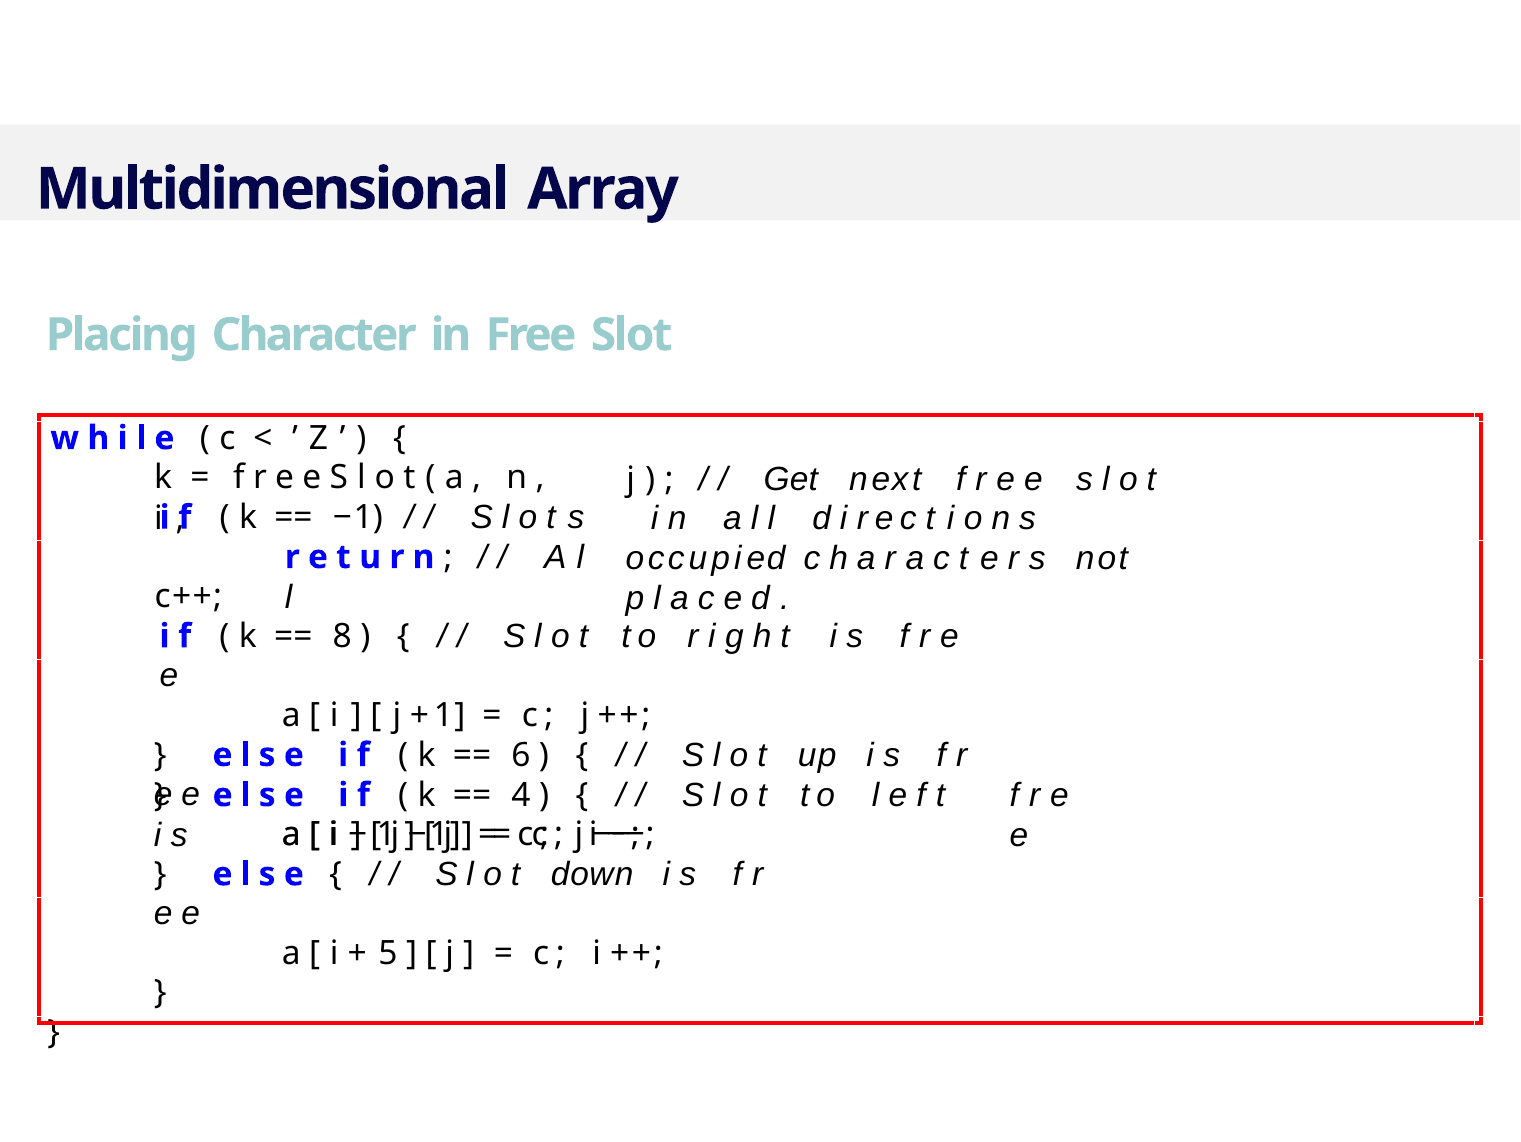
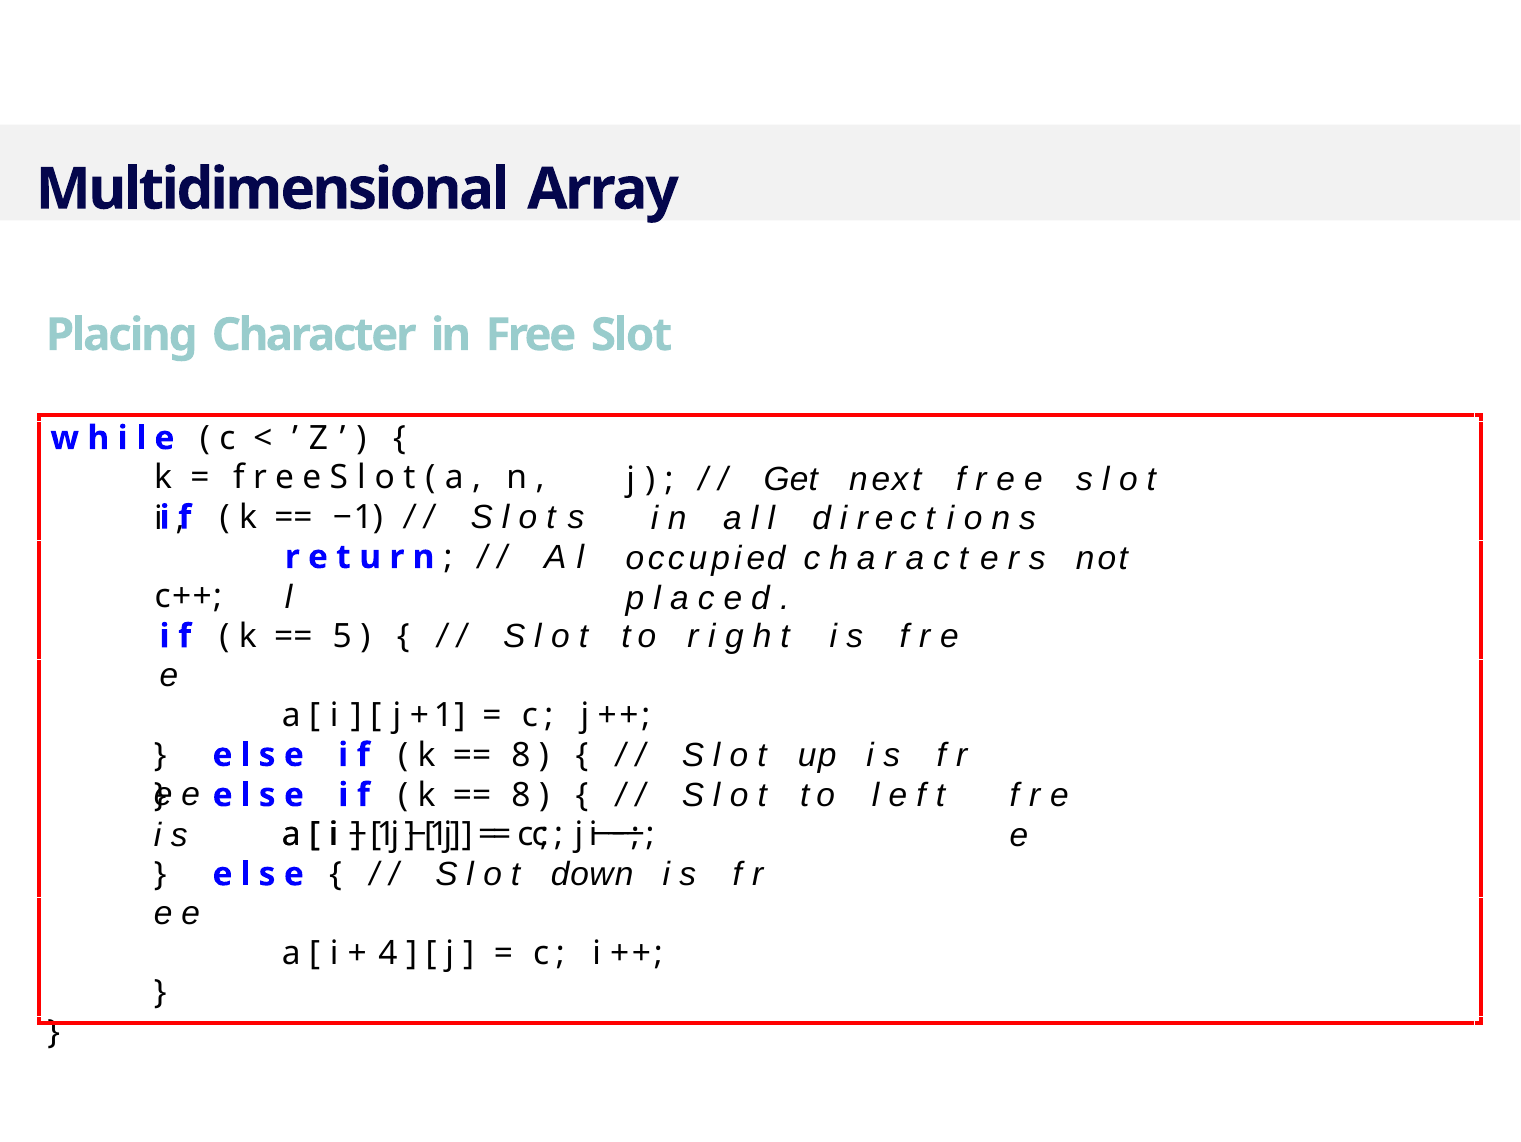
8: 8 -> 5
6 at (521, 755): 6 -> 8
4 at (521, 795): 4 -> 8
5: 5 -> 4
